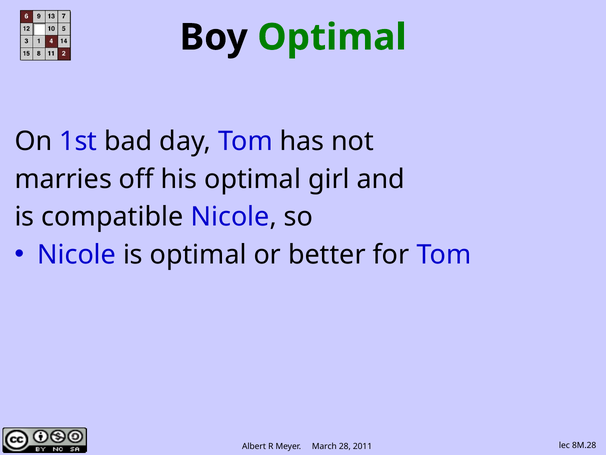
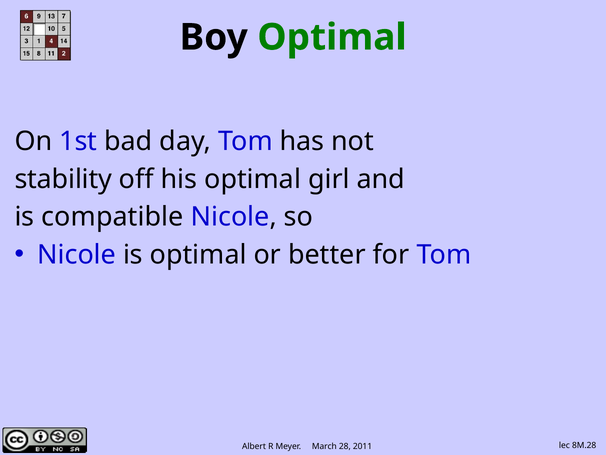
marries: marries -> stability
